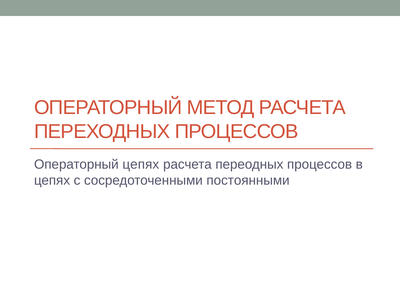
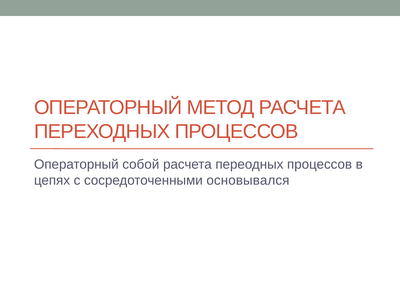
Операторный цепях: цепях -> собой
постоянными: постоянными -> основывался
